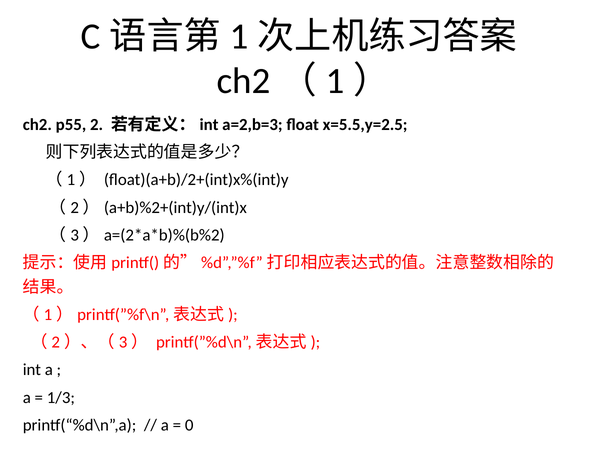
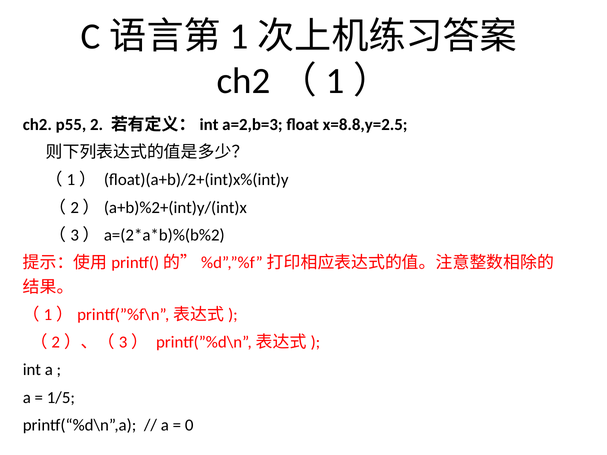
x=5.5,y=2.5: x=5.5,y=2.5 -> x=8.8,y=2.5
1/3: 1/3 -> 1/5
